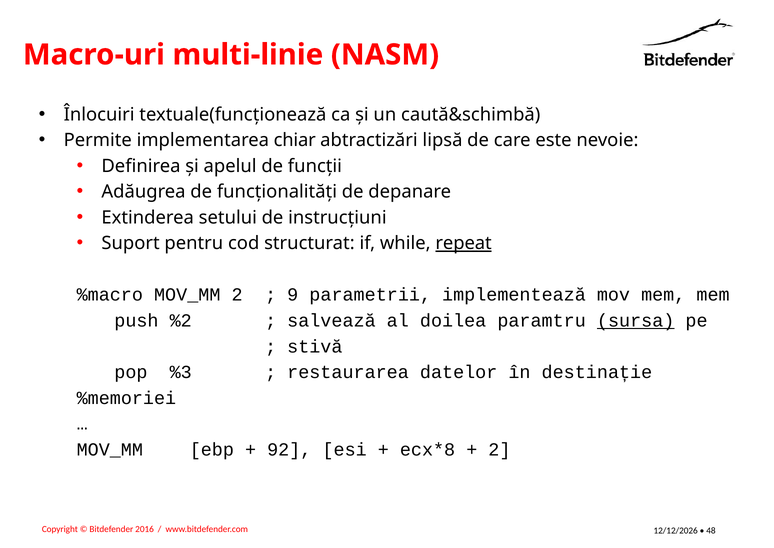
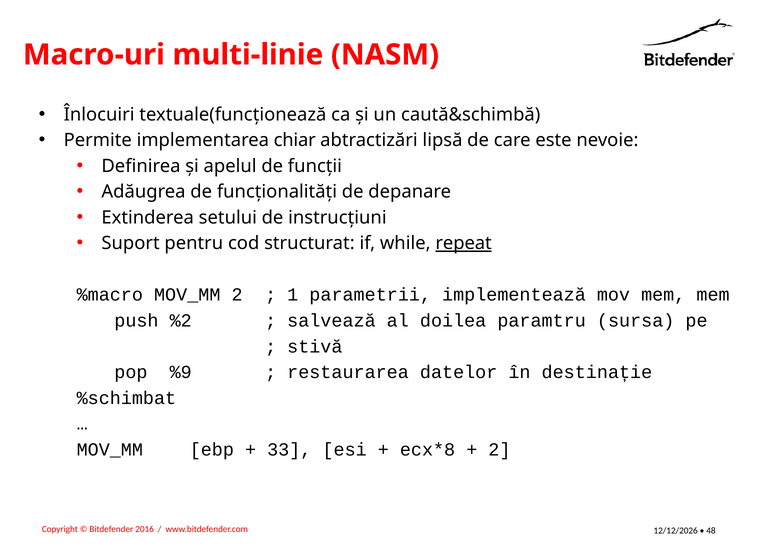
9: 9 -> 1
sursa underline: present -> none
%3: %3 -> %9
%memoriei: %memoriei -> %schimbat
92: 92 -> 33
